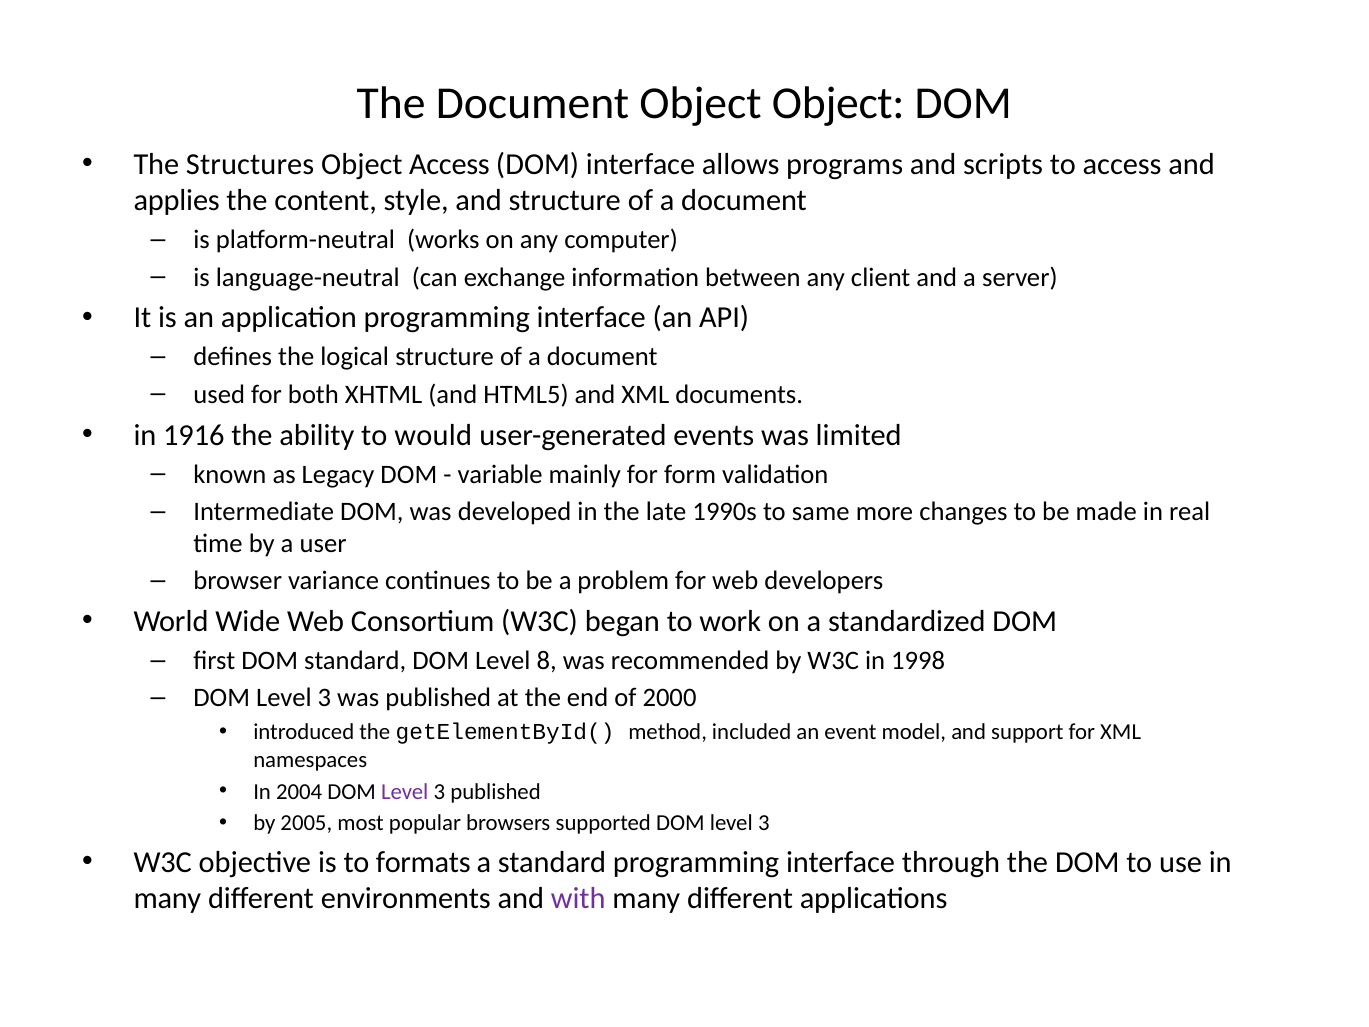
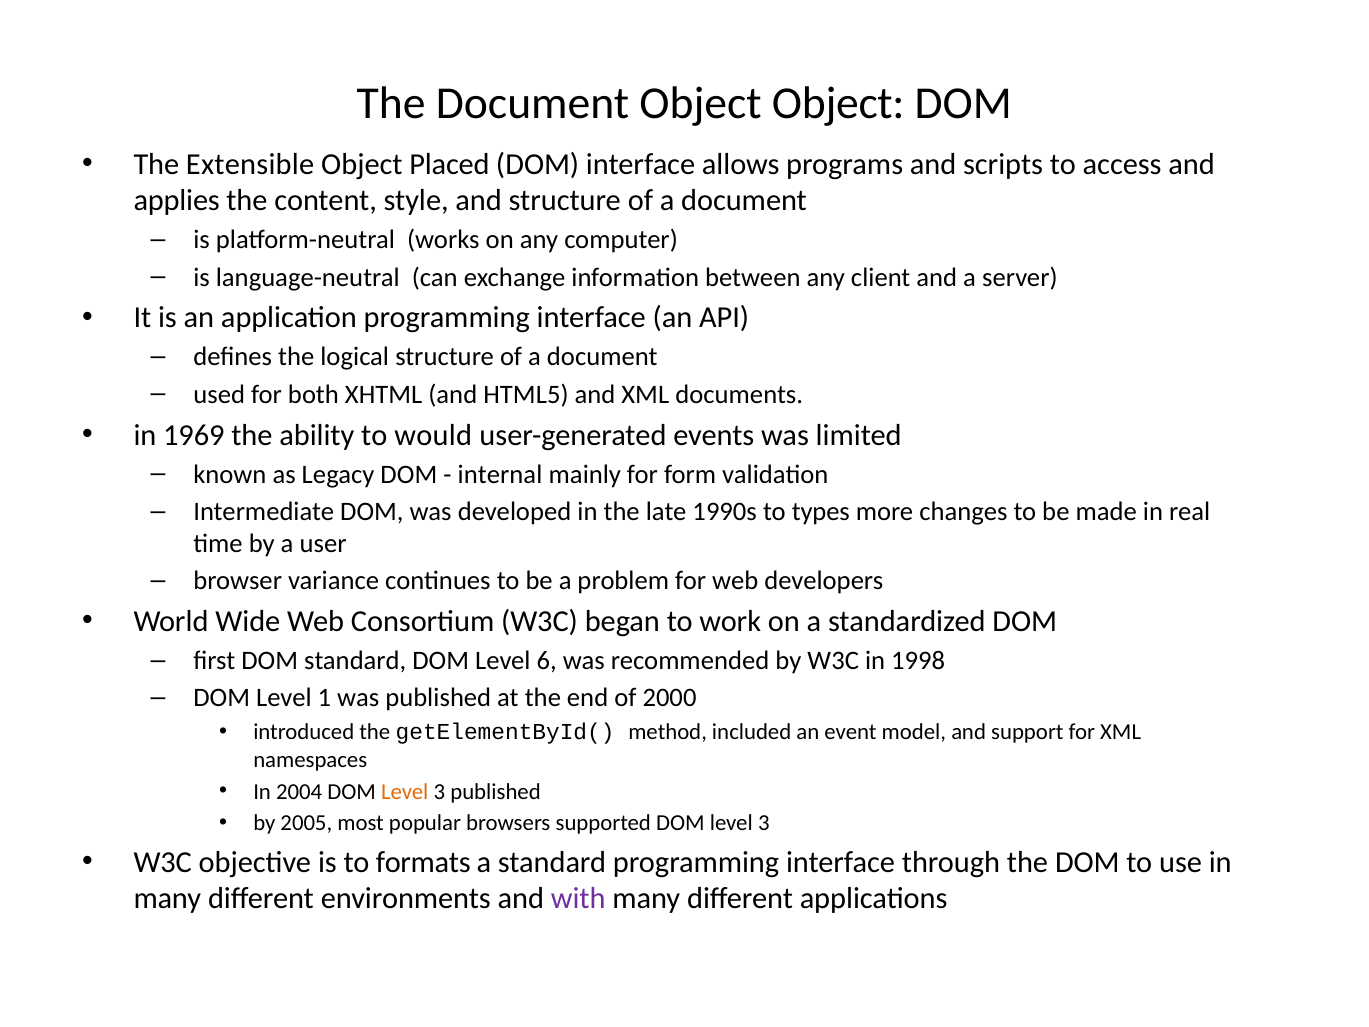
Structures: Structures -> Extensible
Object Access: Access -> Placed
1916: 1916 -> 1969
variable: variable -> internal
same: same -> types
8: 8 -> 6
3 at (324, 698): 3 -> 1
Level at (405, 791) colour: purple -> orange
